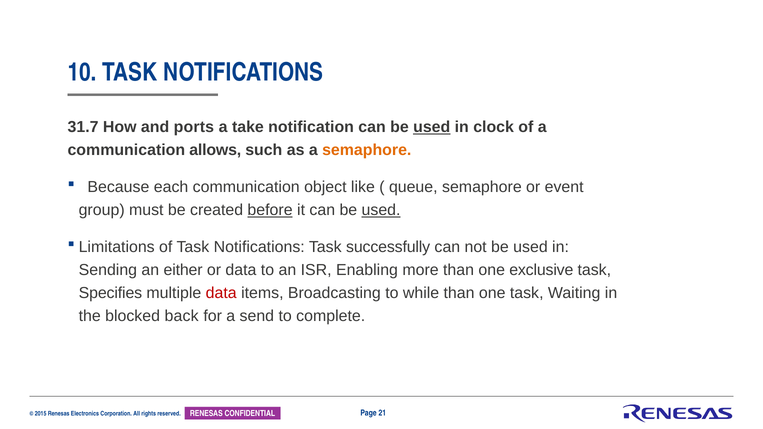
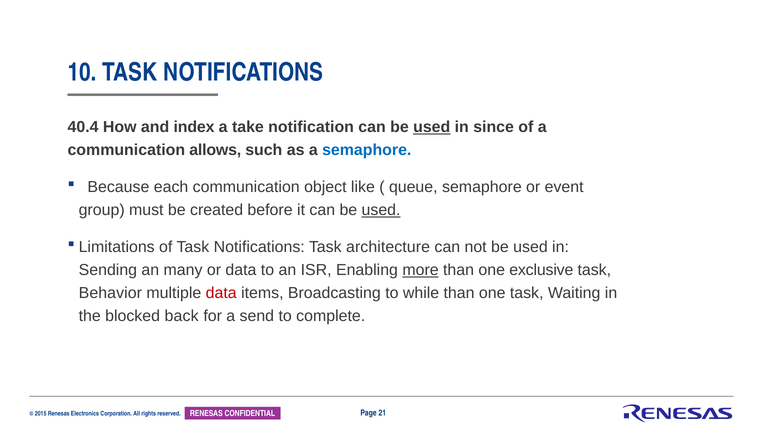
31.7: 31.7 -> 40.4
ports: ports -> index
clock: clock -> since
semaphore at (367, 150) colour: orange -> blue
before underline: present -> none
successfully: successfully -> architecture
either: either -> many
more underline: none -> present
Specifies: Specifies -> Behavior
